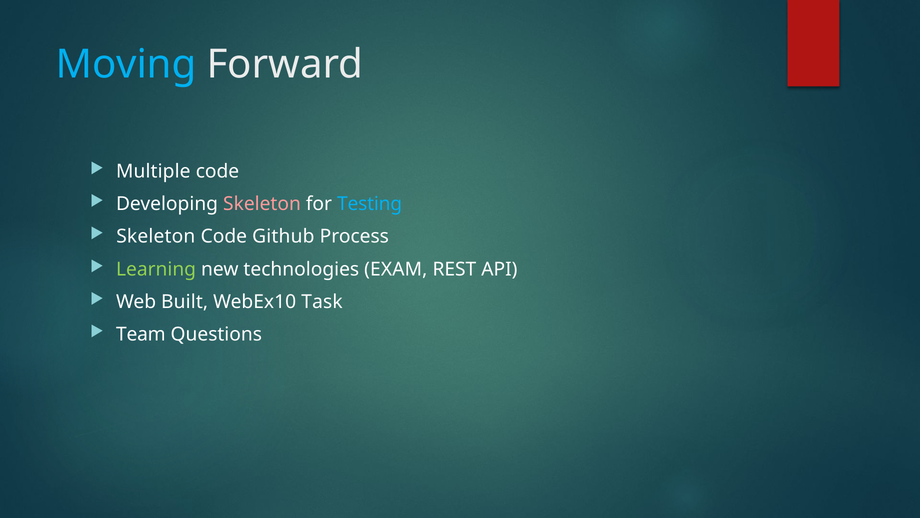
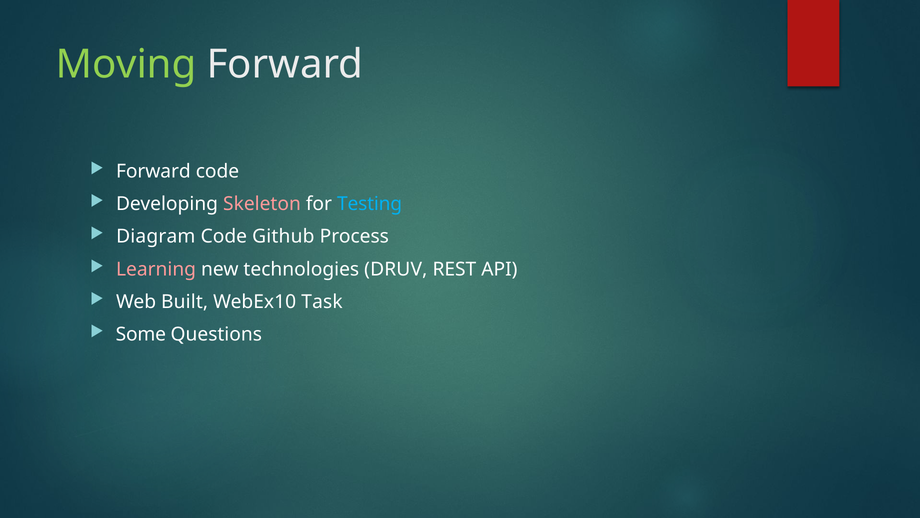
Moving colour: light blue -> light green
Multiple at (153, 171): Multiple -> Forward
Skeleton at (156, 236): Skeleton -> Diagram
Learning colour: light green -> pink
EXAM: EXAM -> DRUV
Team: Team -> Some
